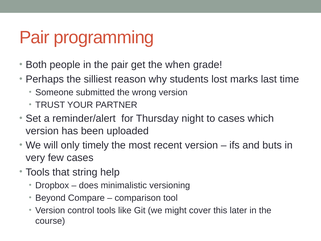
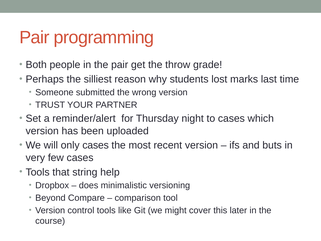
when: when -> throw
only timely: timely -> cases
